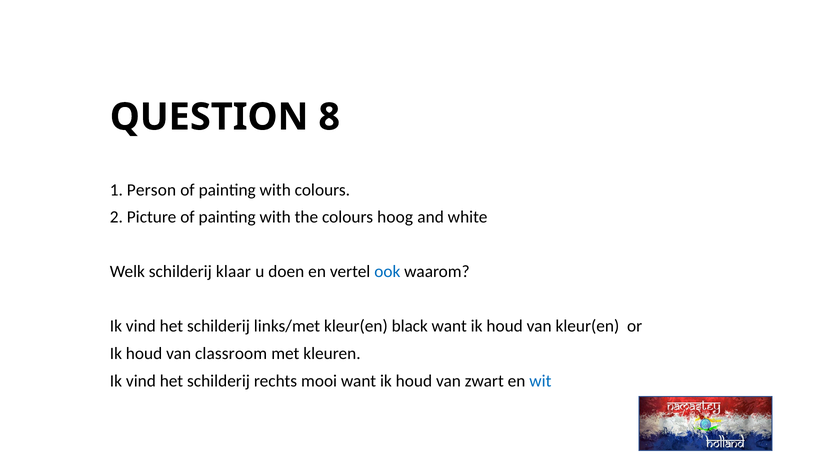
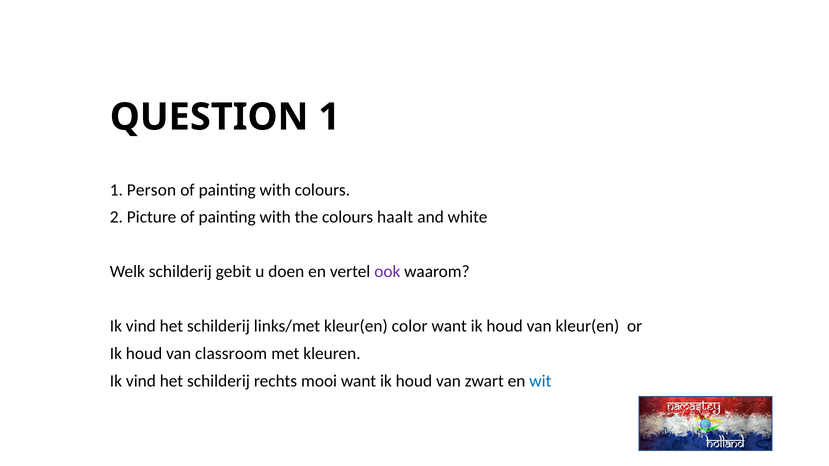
QUESTION 8: 8 -> 1
hoog: hoog -> haalt
klaar: klaar -> gebit
ook colour: blue -> purple
black: black -> color
